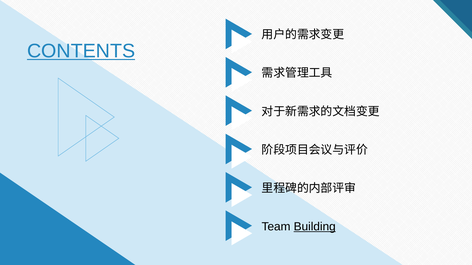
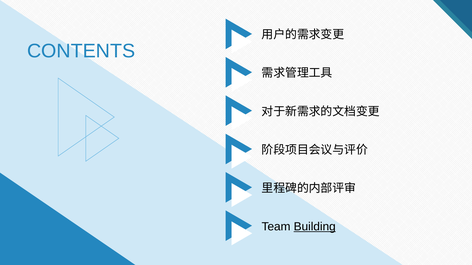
CONTENTS underline: present -> none
